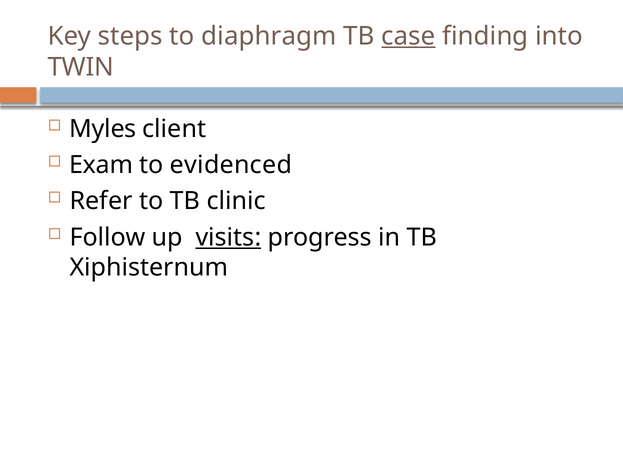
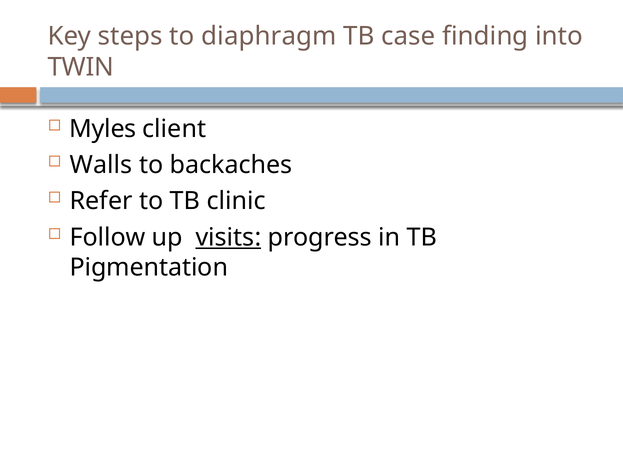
case underline: present -> none
Exam: Exam -> Walls
evidenced: evidenced -> backaches
Xiphisternum: Xiphisternum -> Pigmentation
